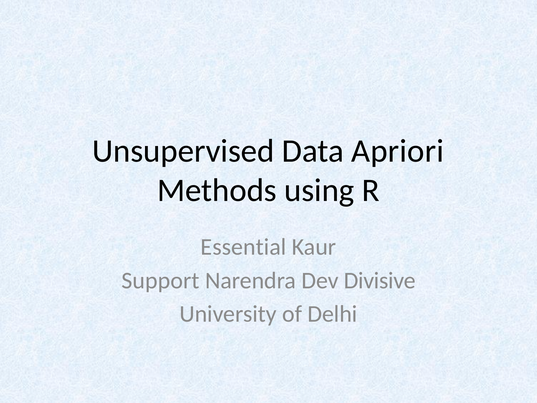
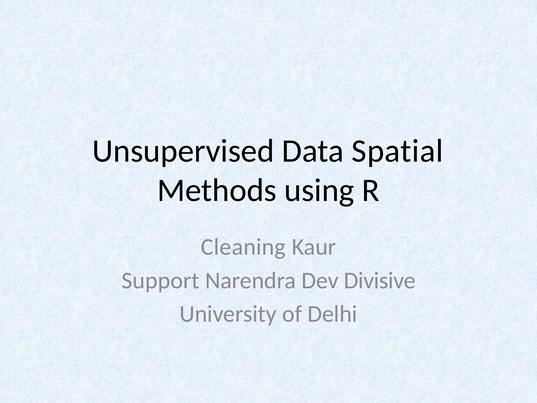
Apriori: Apriori -> Spatial
Essential: Essential -> Cleaning
